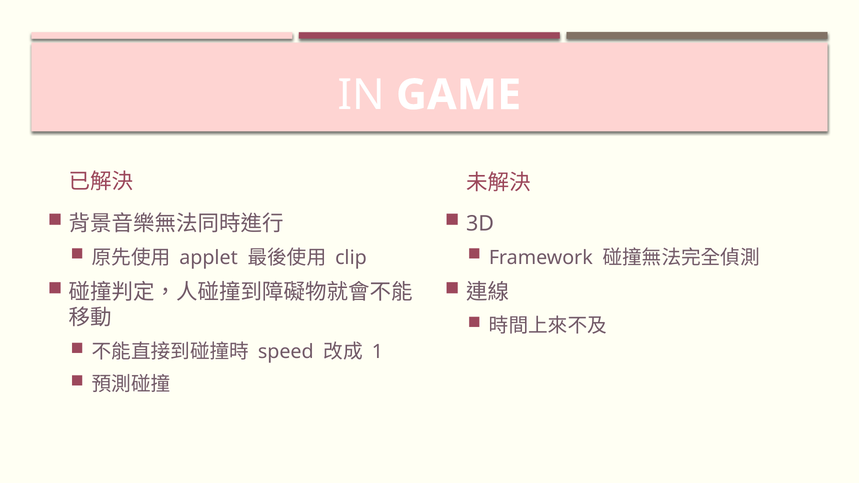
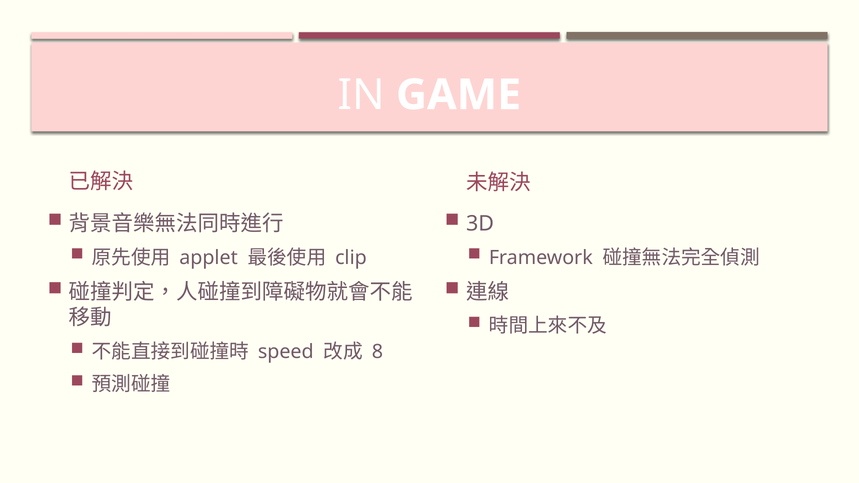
1: 1 -> 8
